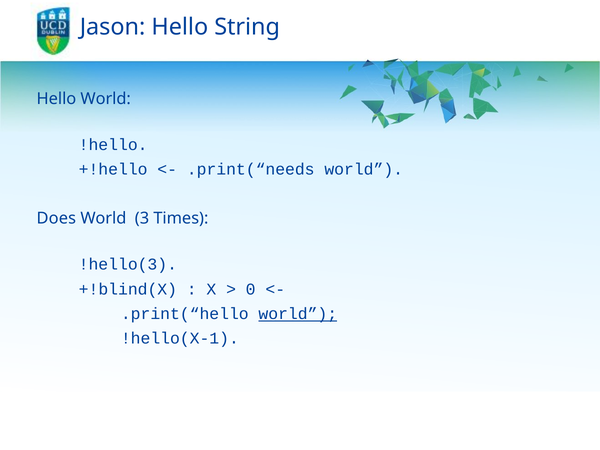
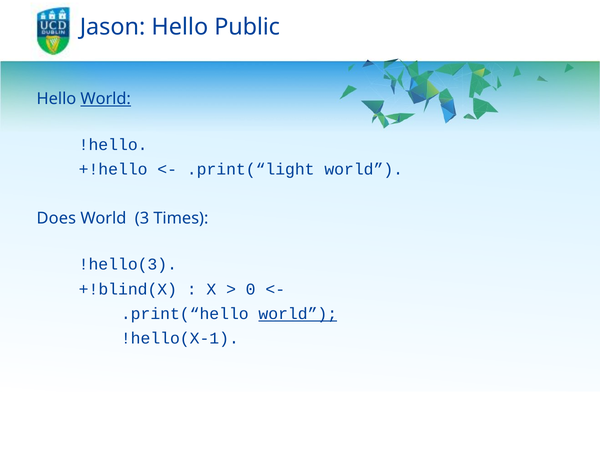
String: String -> Public
World at (106, 99) underline: none -> present
.print(“needs: .print(“needs -> .print(“light
